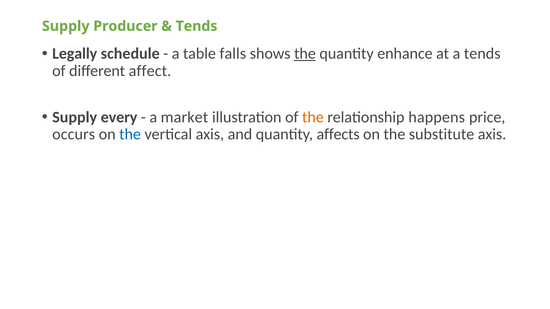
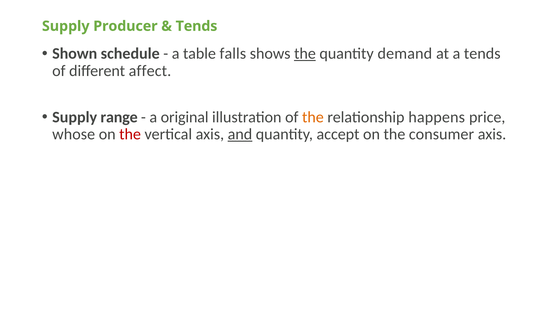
Legally: Legally -> Shown
enhance: enhance -> demand
every: every -> range
market: market -> original
occurs: occurs -> whose
the at (130, 135) colour: blue -> red
and underline: none -> present
affects: affects -> accept
substitute: substitute -> consumer
